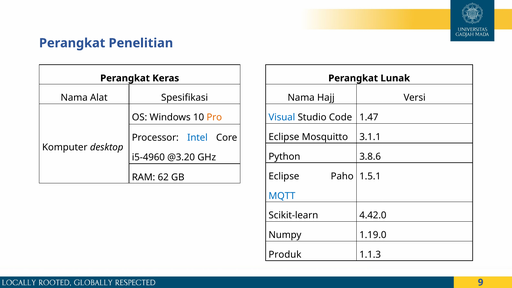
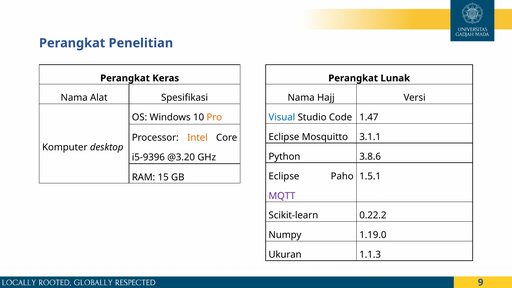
Intel colour: blue -> orange
i5-4960: i5-4960 -> i5-9396
62: 62 -> 15
MQTT colour: blue -> purple
4.42.0: 4.42.0 -> 0.22.2
Produk: Produk -> Ukuran
